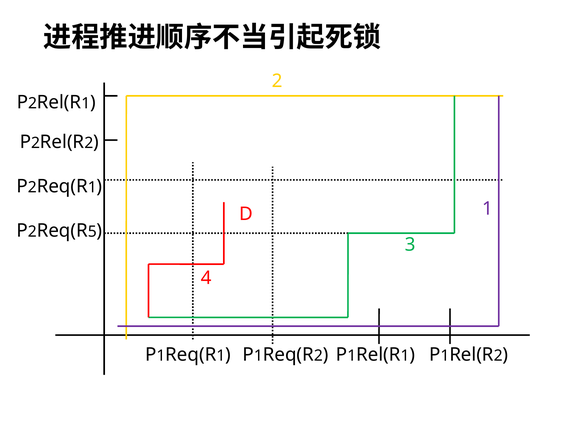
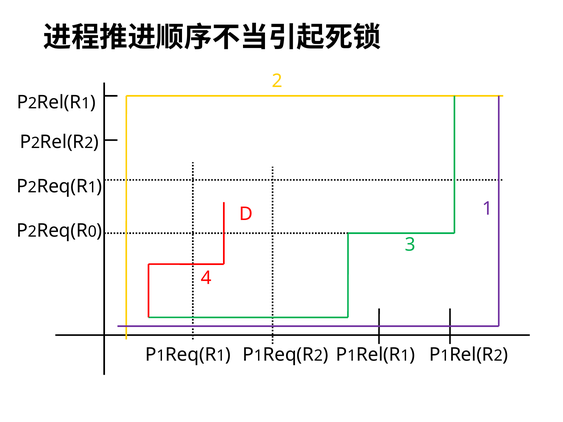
5: 5 -> 0
